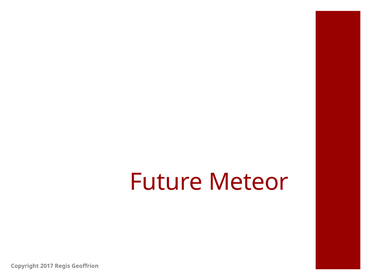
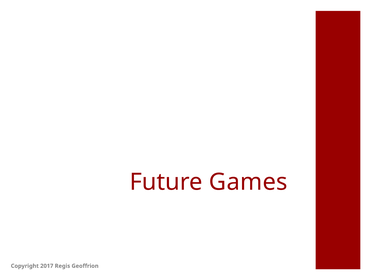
Meteor: Meteor -> Games
